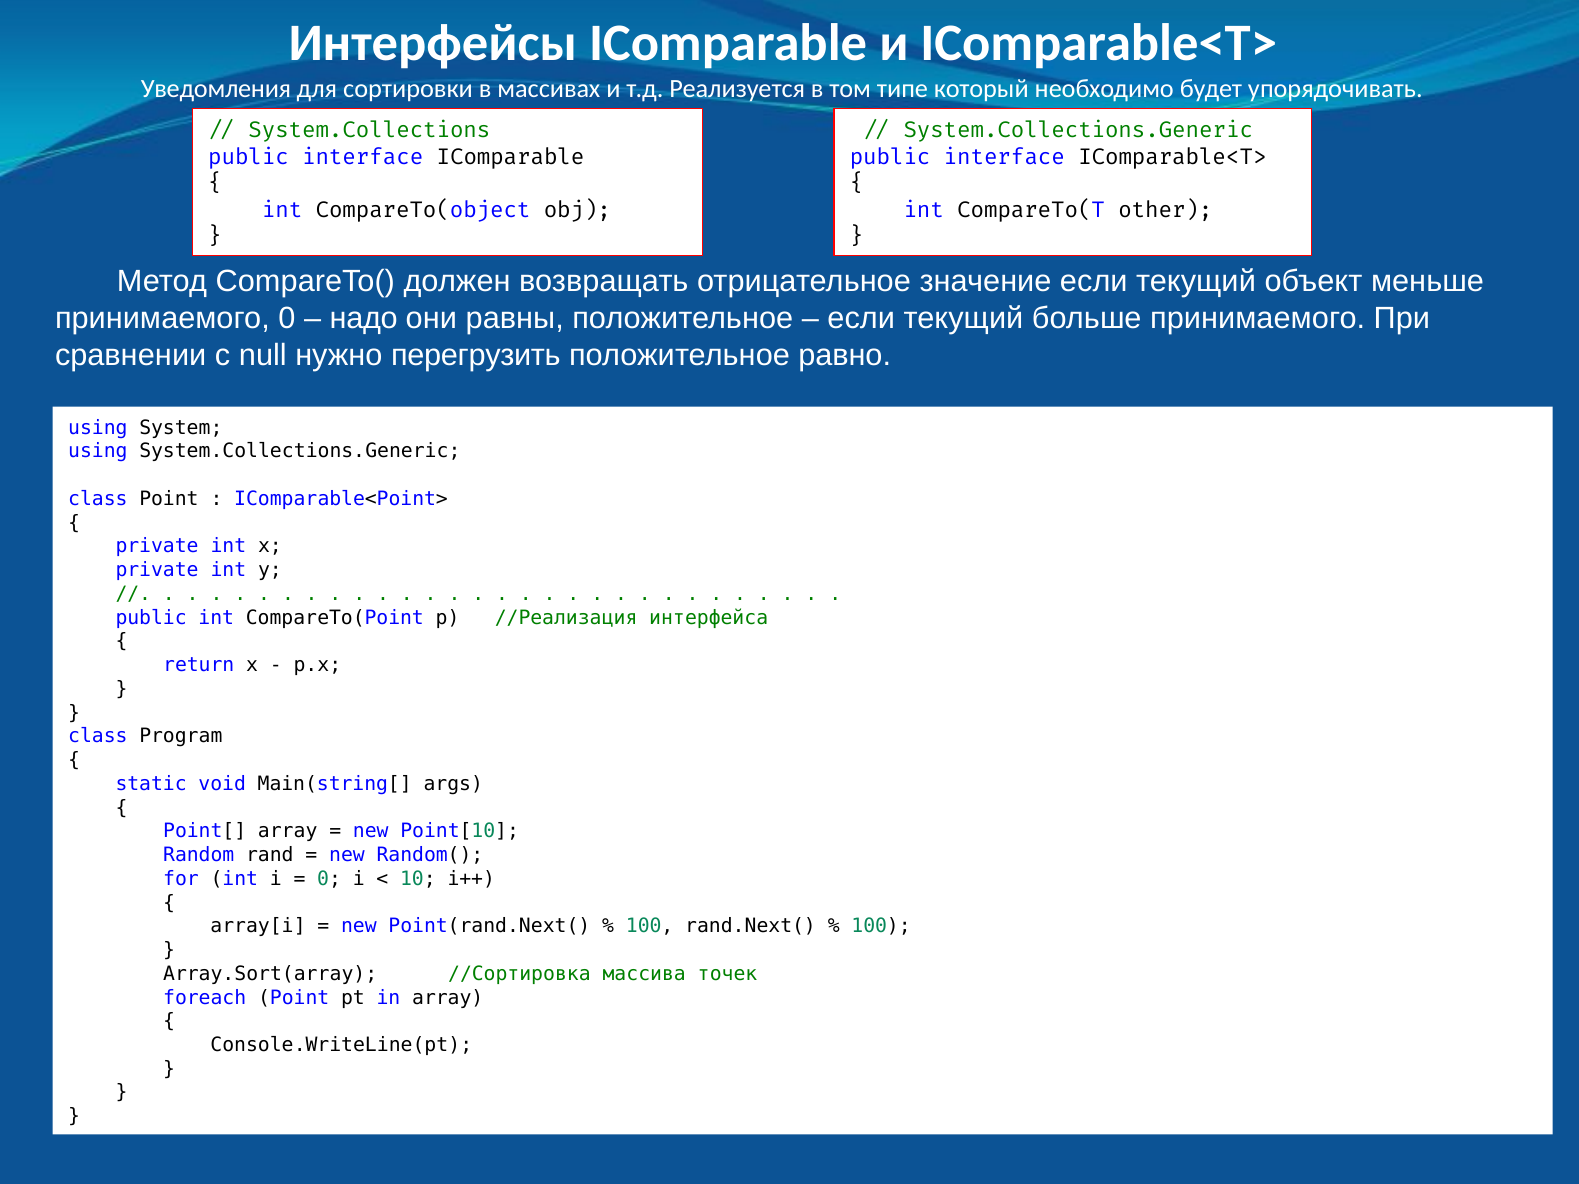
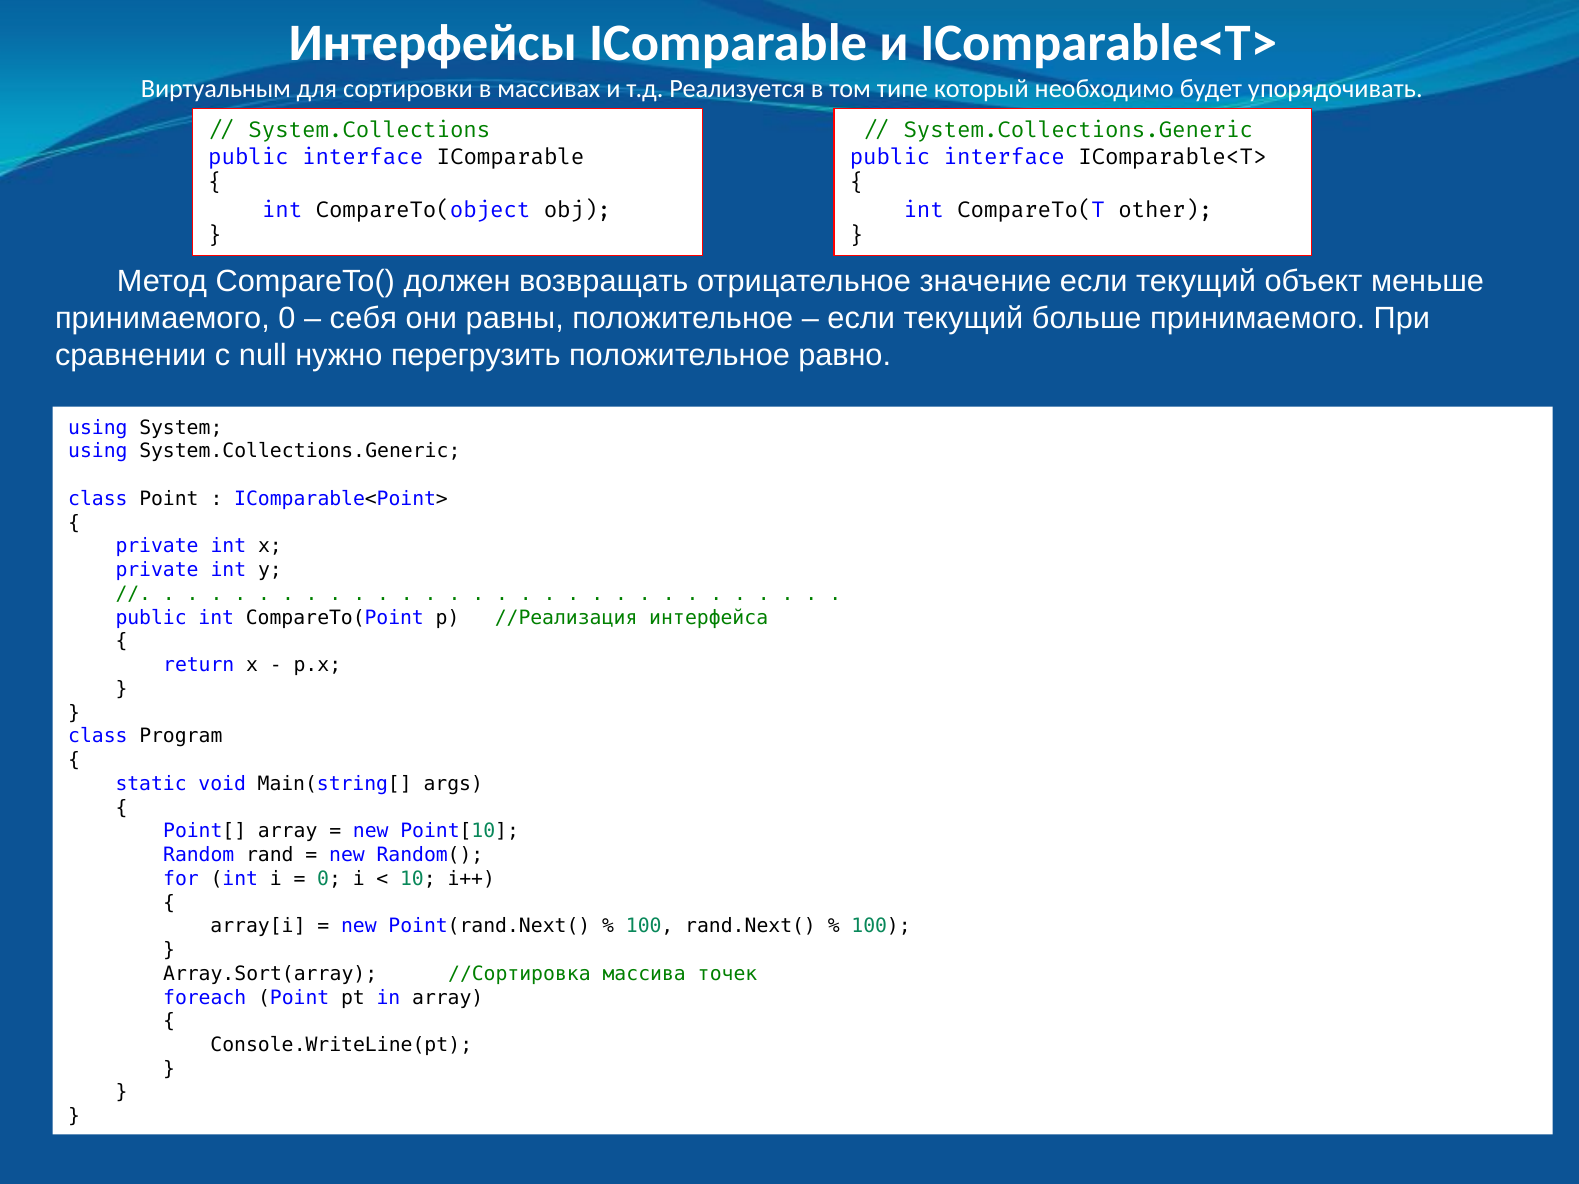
Уведомления: Уведомления -> Виртуальным
надо: надо -> себя
